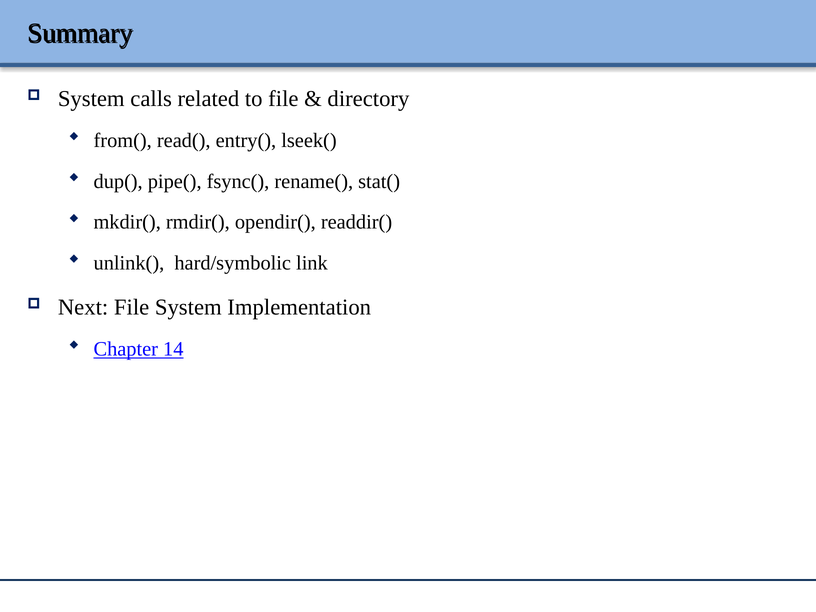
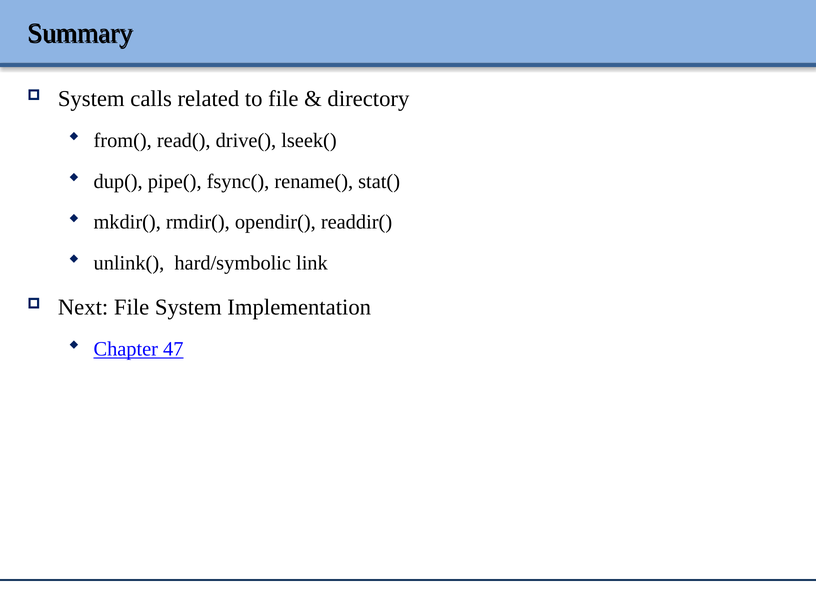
entry(: entry( -> drive(
14: 14 -> 47
